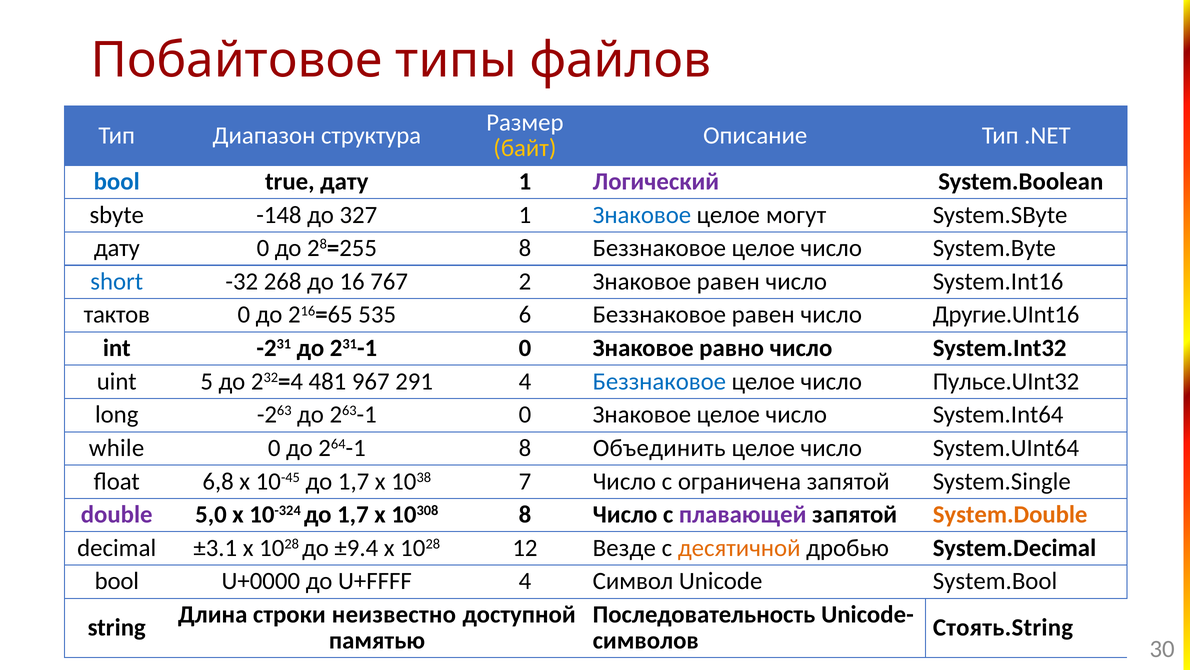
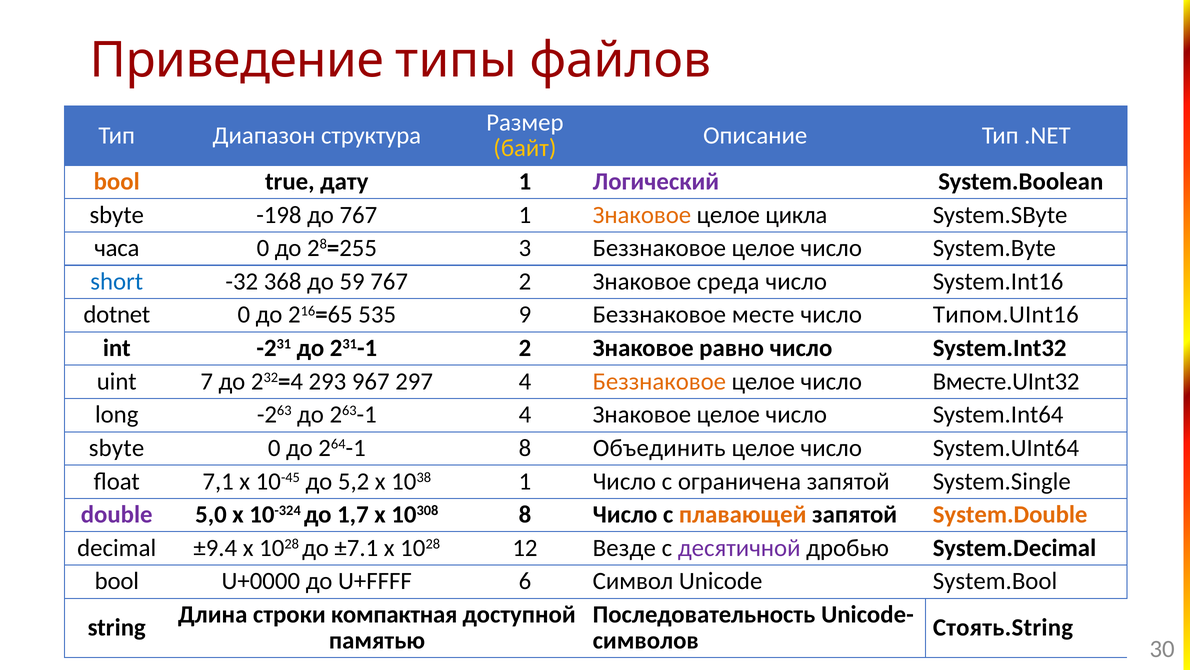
Побайтовое: Побайтовое -> Приведение
bool at (117, 181) colour: blue -> orange
-148: -148 -> -198
до 327: 327 -> 767
Знаковое at (642, 215) colour: blue -> orange
могут: могут -> цикла
дату at (117, 248): дату -> часа
28=255 8: 8 -> 3
268: 268 -> 368
16: 16 -> 59
Знаковое равен: равен -> среда
тактов: тактов -> dotnet
6: 6 -> 9
Беззнаковое равен: равен -> месте
Другие.UInt16: Другие.UInt16 -> Типом.UInt16
231-1 0: 0 -> 2
5: 5 -> 7
481: 481 -> 293
291: 291 -> 297
Беззнаковое at (659, 381) colour: blue -> orange
Пульсе.UInt32: Пульсе.UInt32 -> Вместе.UInt32
263-1 0: 0 -> 4
while at (117, 448): while -> sbyte
6,8: 6,8 -> 7,1
10-45 до 1,7: 1,7 -> 5,2
1038 7: 7 -> 1
плавающей colour: purple -> orange
±3.1: ±3.1 -> ±9.4
±9.4: ±9.4 -> ±7.1
десятичной colour: orange -> purple
U+FFFF 4: 4 -> 6
неизвестно: неизвестно -> компактная
